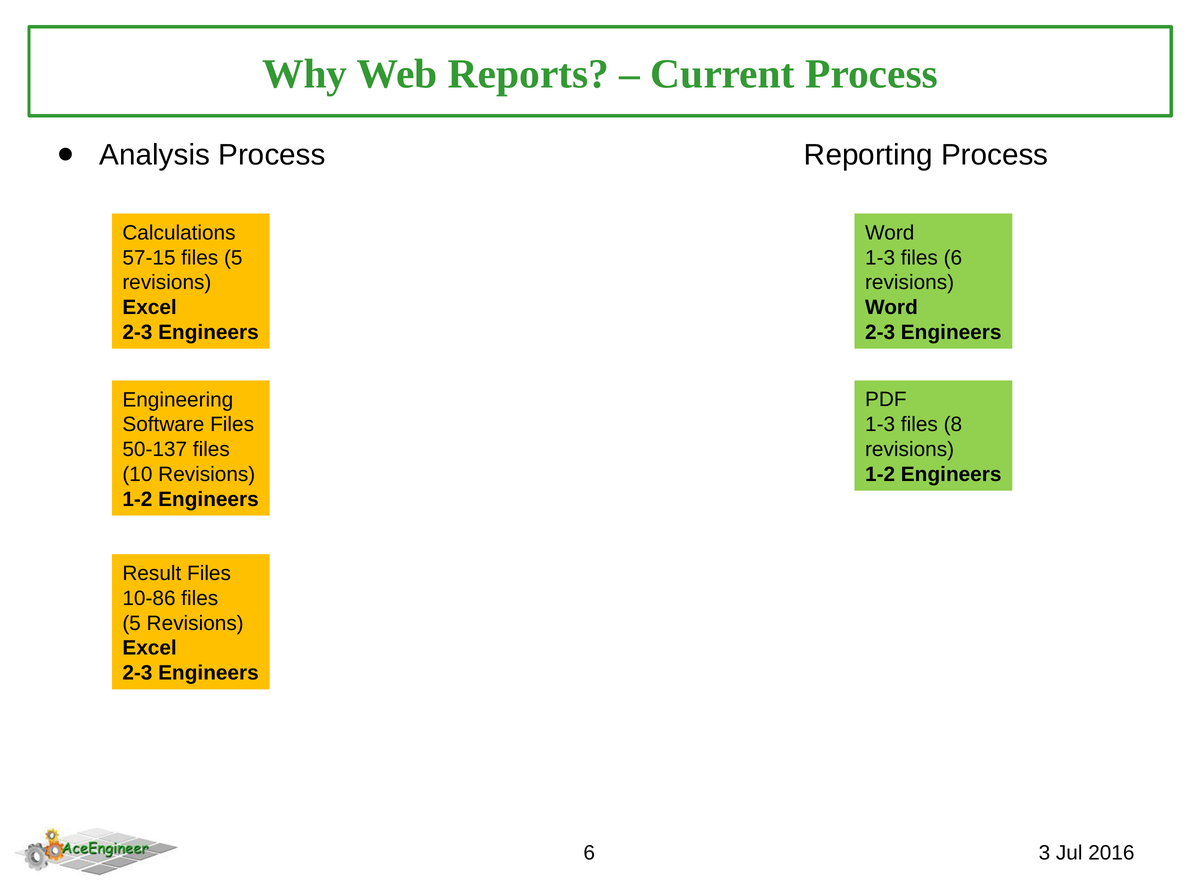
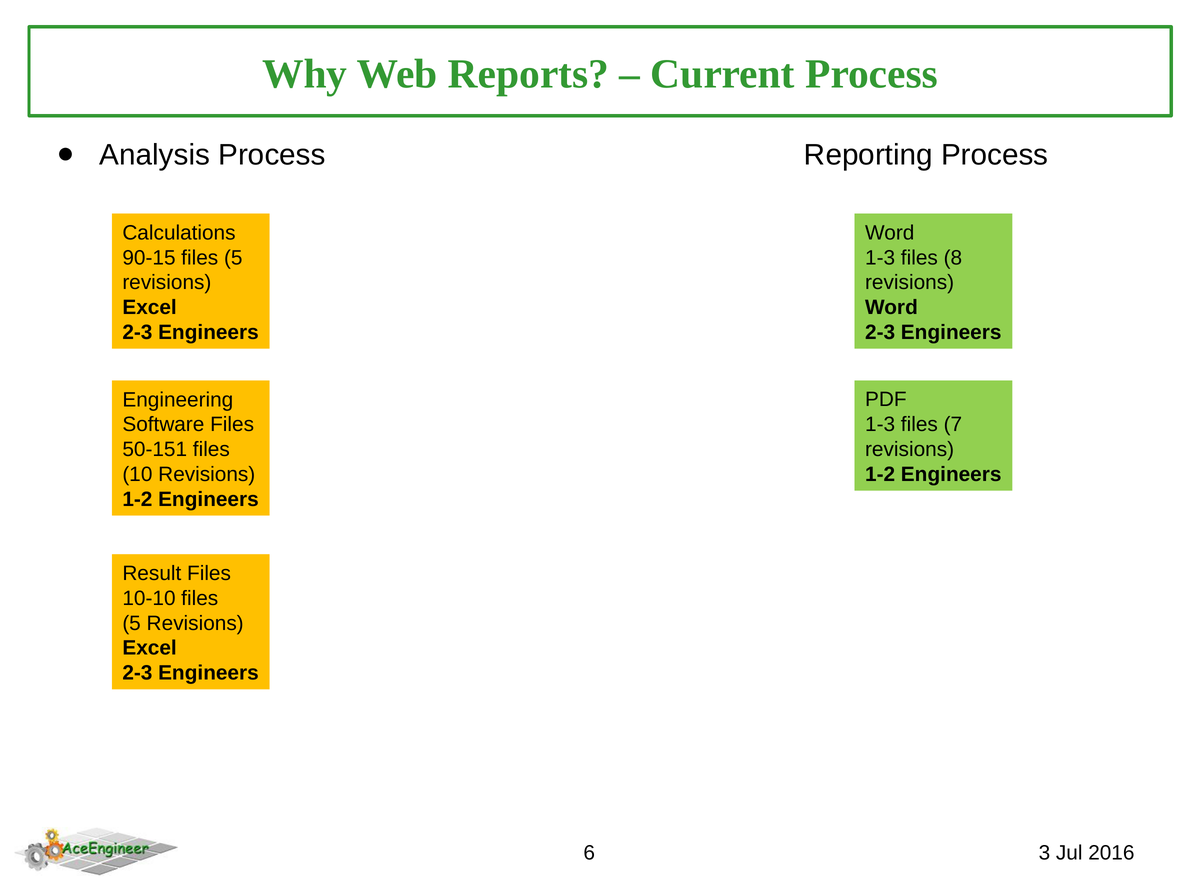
57-15: 57-15 -> 90-15
files 6: 6 -> 8
8: 8 -> 7
50-137: 50-137 -> 50-151
10-86: 10-86 -> 10-10
